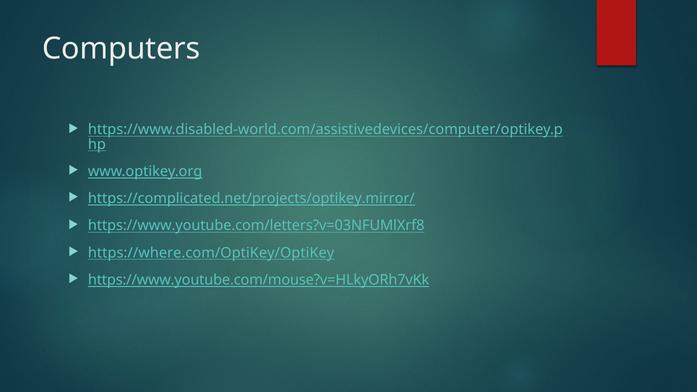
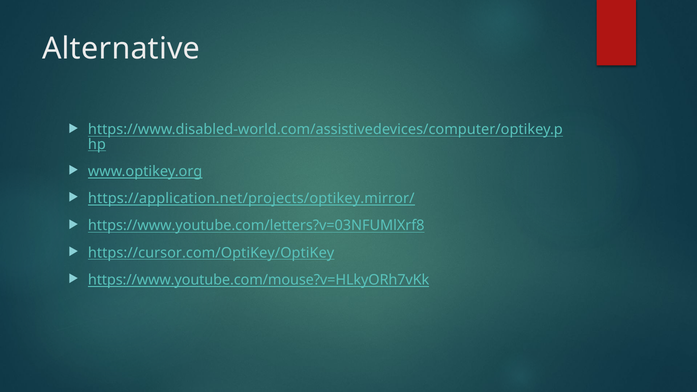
Computers: Computers -> Alternative
https://complicated.net/projects/optikey.mirror/: https://complicated.net/projects/optikey.mirror/ -> https://application.net/projects/optikey.mirror/
https://where.com/OptiKey/OptiKey: https://where.com/OptiKey/OptiKey -> https://cursor.com/OptiKey/OptiKey
